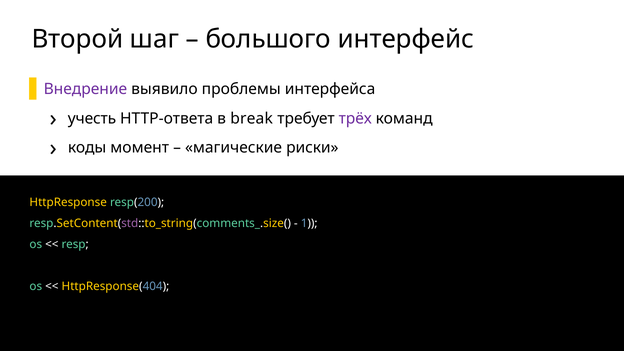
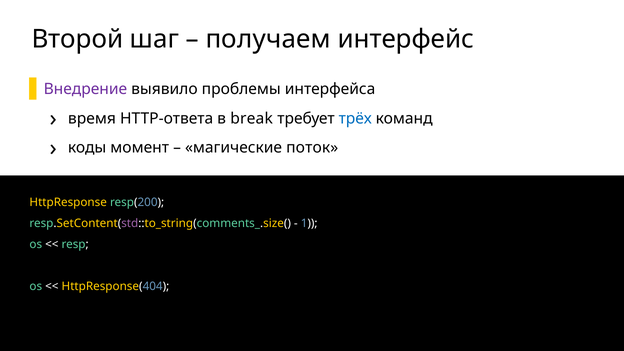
большого: большого -> получаем
учесть: учесть -> время
трёх colour: purple -> blue
риски: риски -> поток
